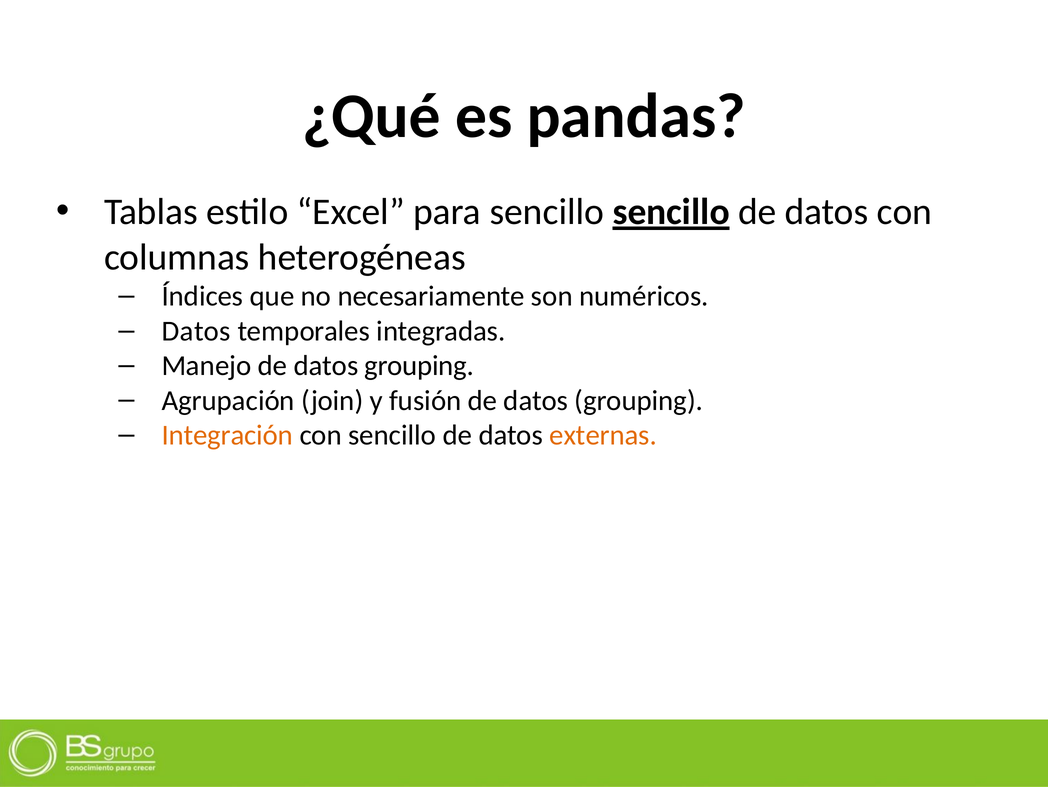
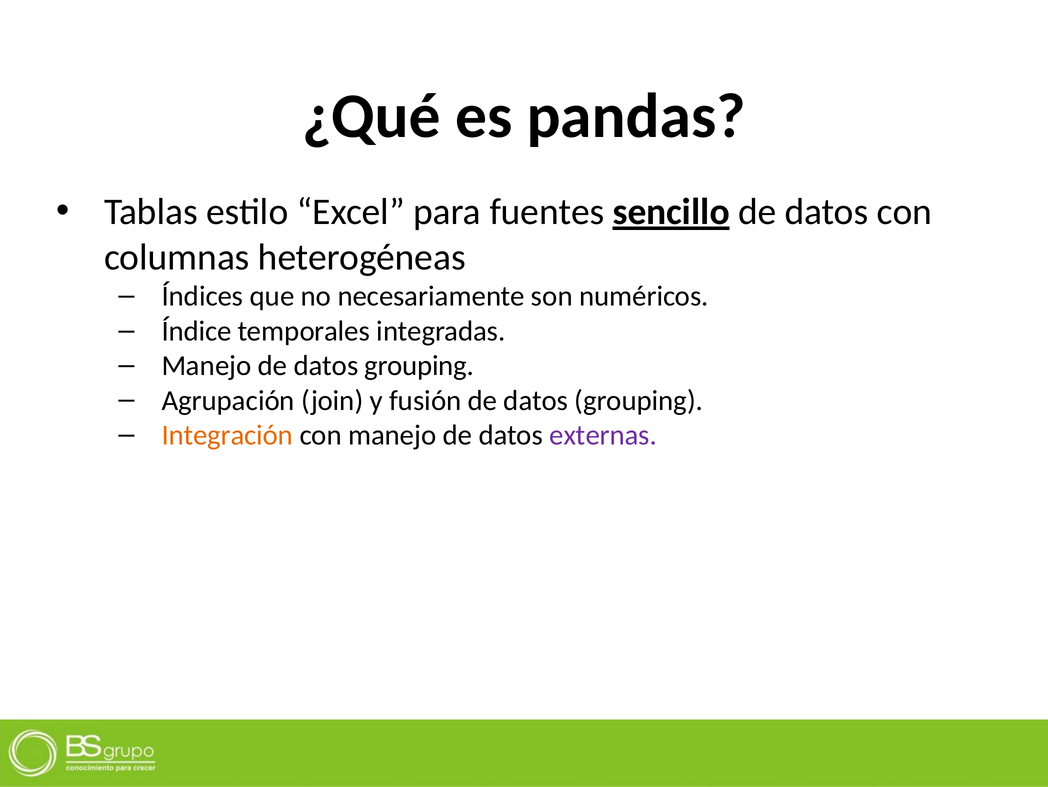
para sencillo: sencillo -> fuentes
Datos at (196, 331): Datos -> Índice
con sencillo: sencillo -> manejo
externas colour: orange -> purple
